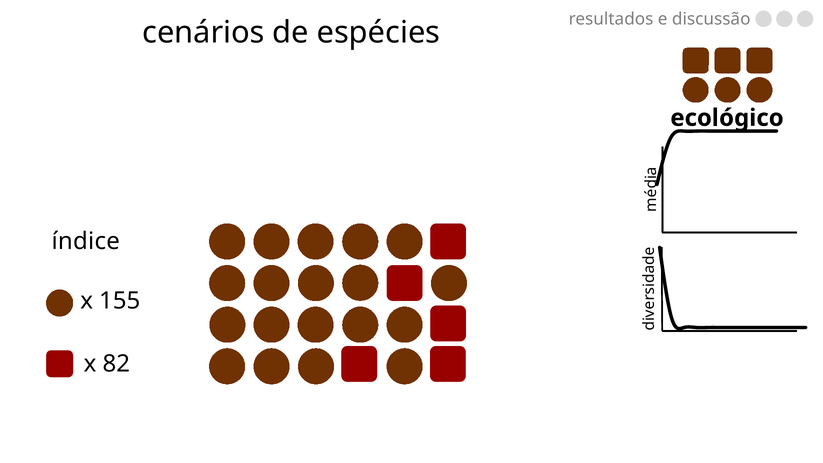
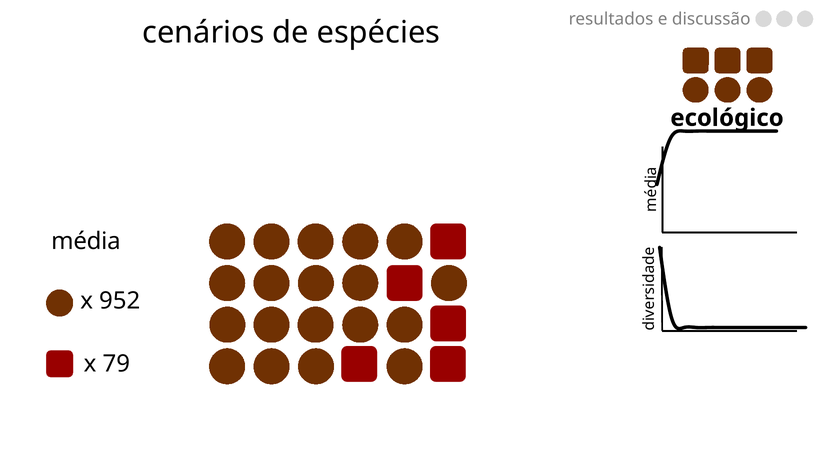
índice: índice -> média
155: 155 -> 952
82: 82 -> 79
